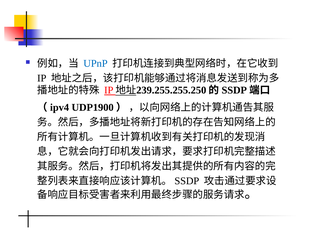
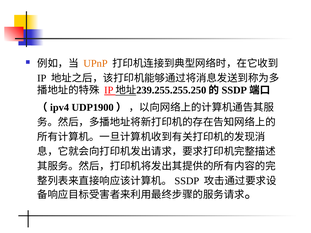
UPnP colour: blue -> orange
